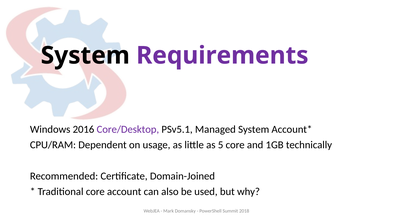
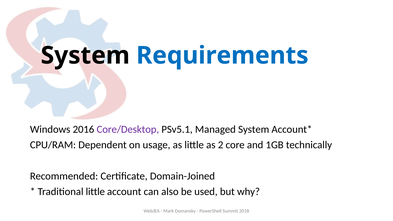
Requirements colour: purple -> blue
5: 5 -> 2
Traditional core: core -> little
